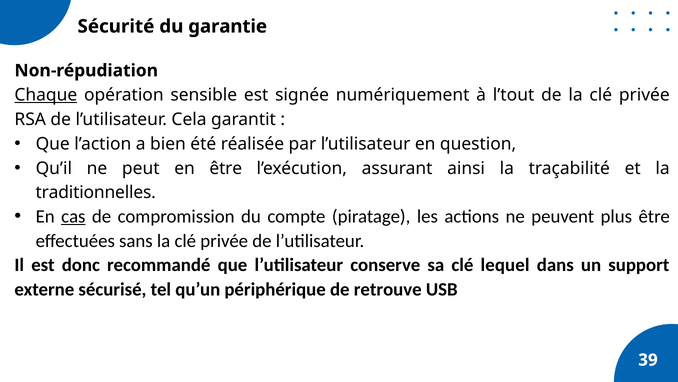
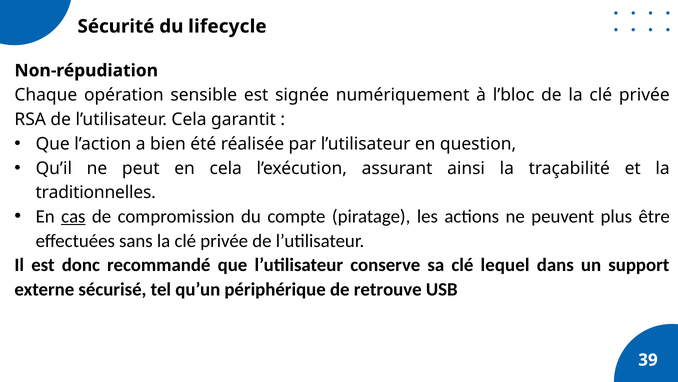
garantie: garantie -> lifecycle
Chaque underline: present -> none
l’tout: l’tout -> l’bloc
en être: être -> cela
